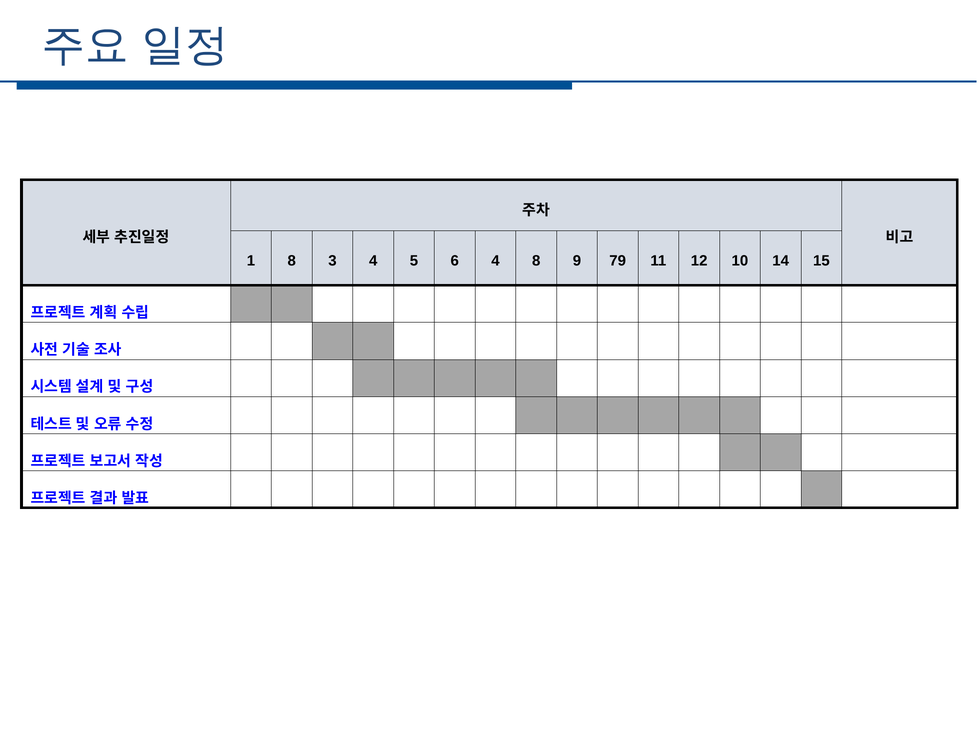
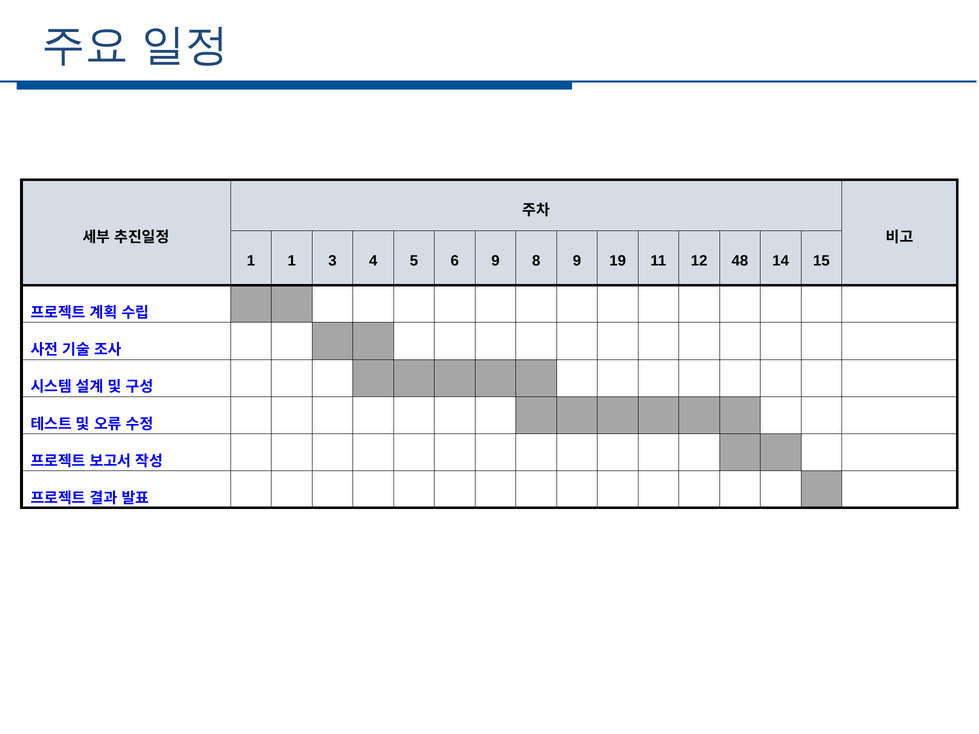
1 8: 8 -> 1
6 4: 4 -> 9
79: 79 -> 19
10: 10 -> 48
